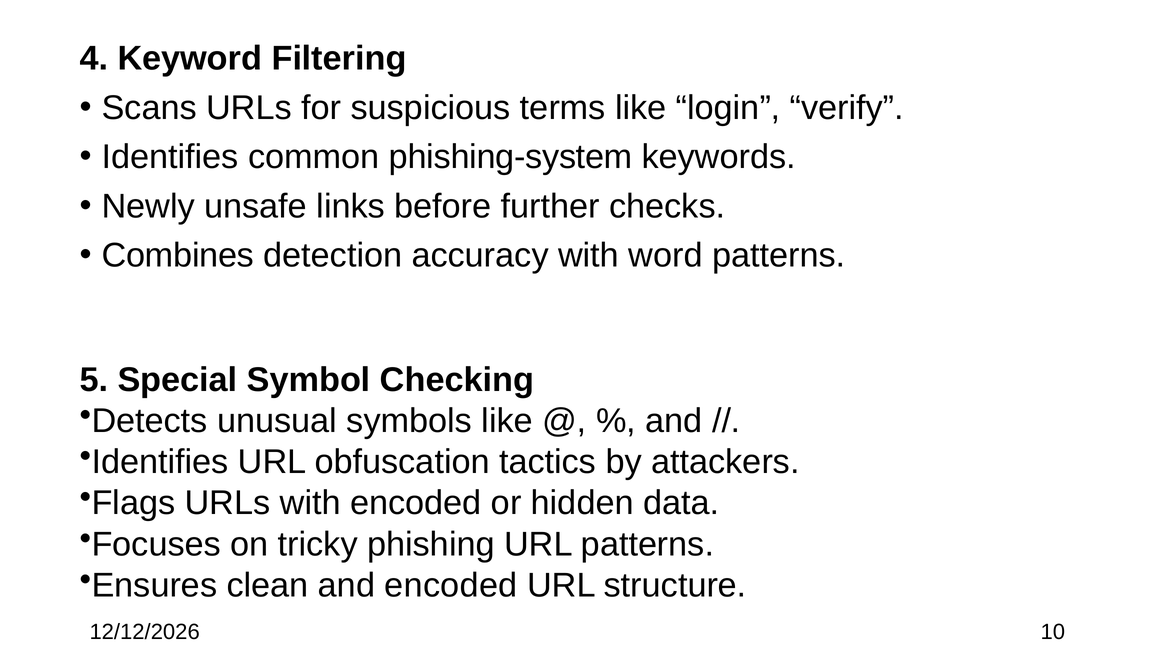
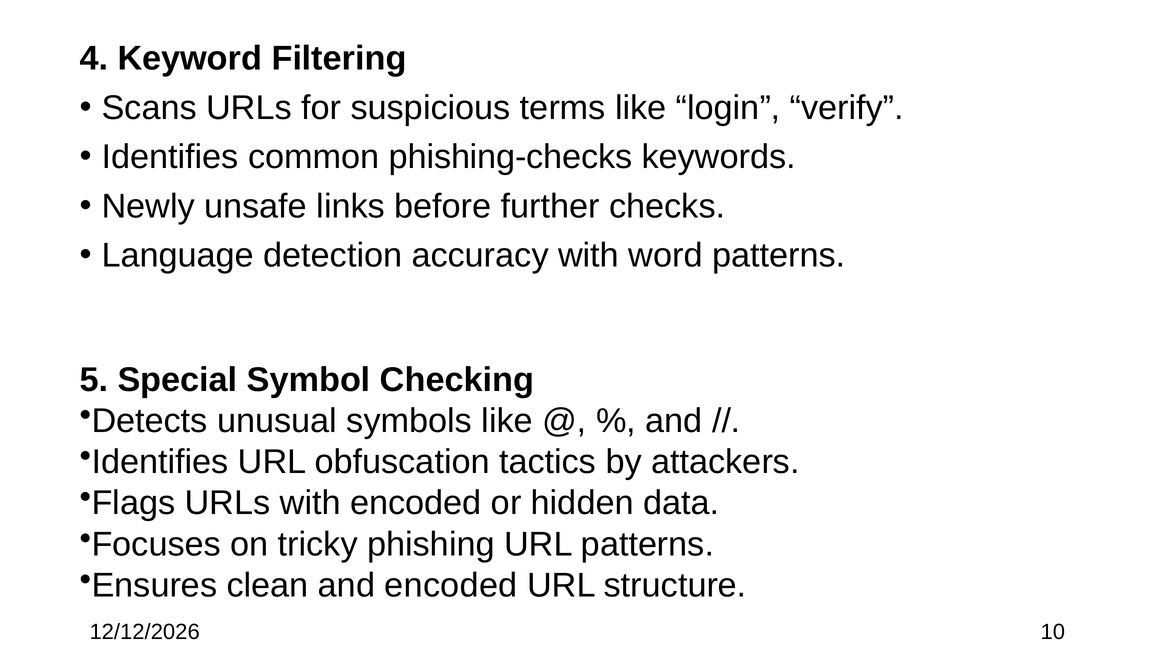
phishing-system: phishing-system -> phishing-checks
Combines: Combines -> Language
